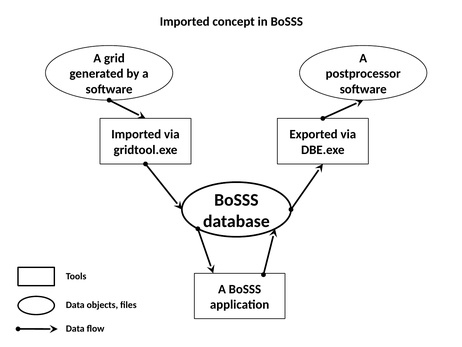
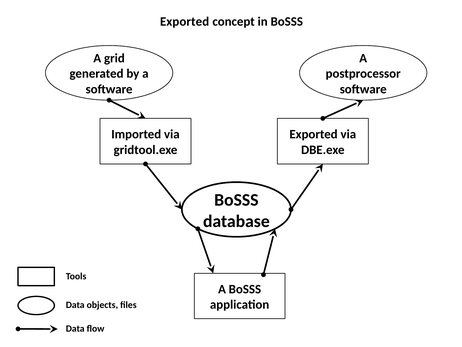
Imported at (185, 22): Imported -> Exported
